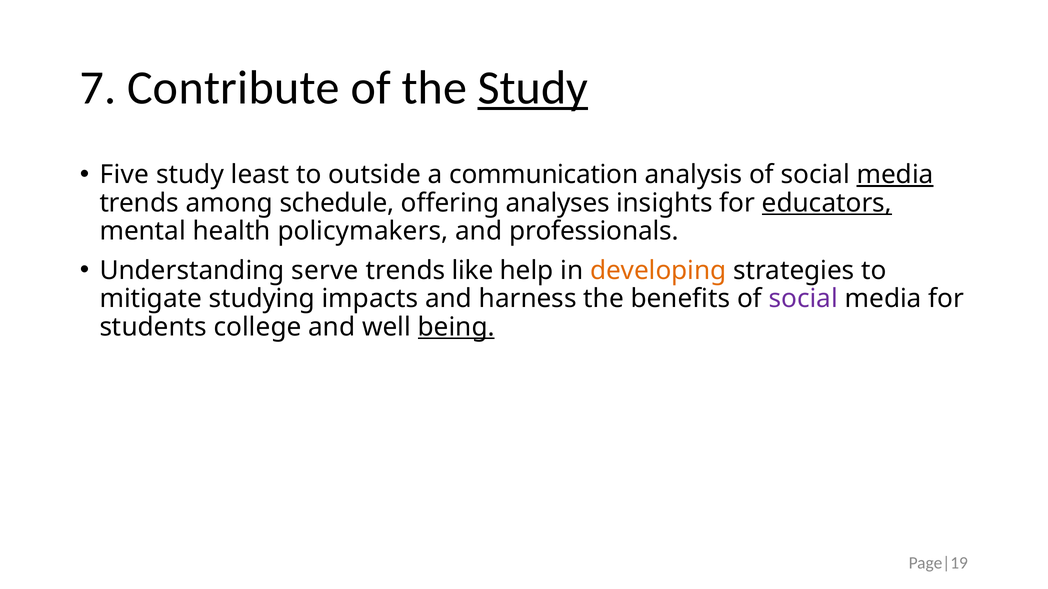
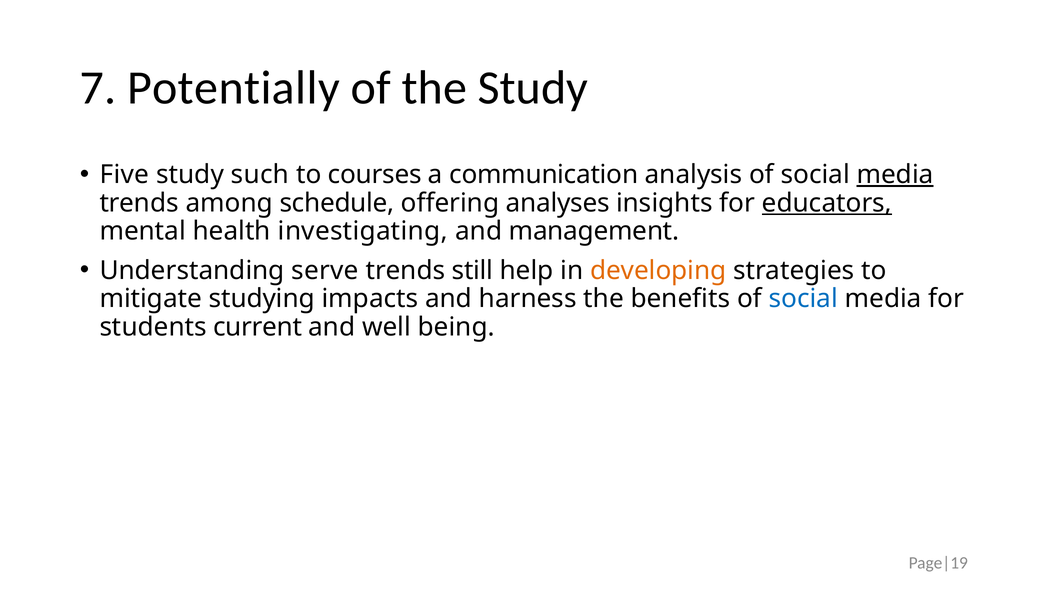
Contribute: Contribute -> Potentially
Study at (533, 88) underline: present -> none
least: least -> such
outside: outside -> courses
policymakers: policymakers -> investigating
professionals: professionals -> management
like: like -> still
social at (803, 299) colour: purple -> blue
college: college -> current
being underline: present -> none
